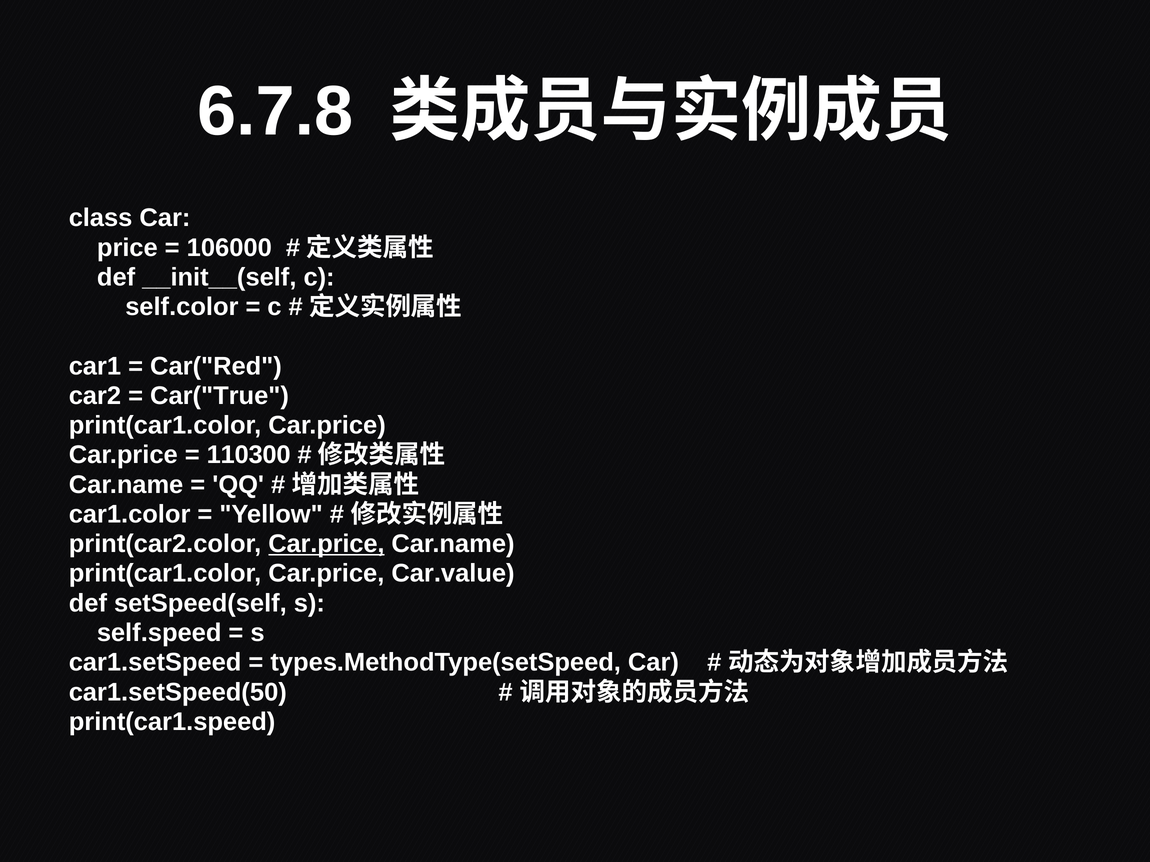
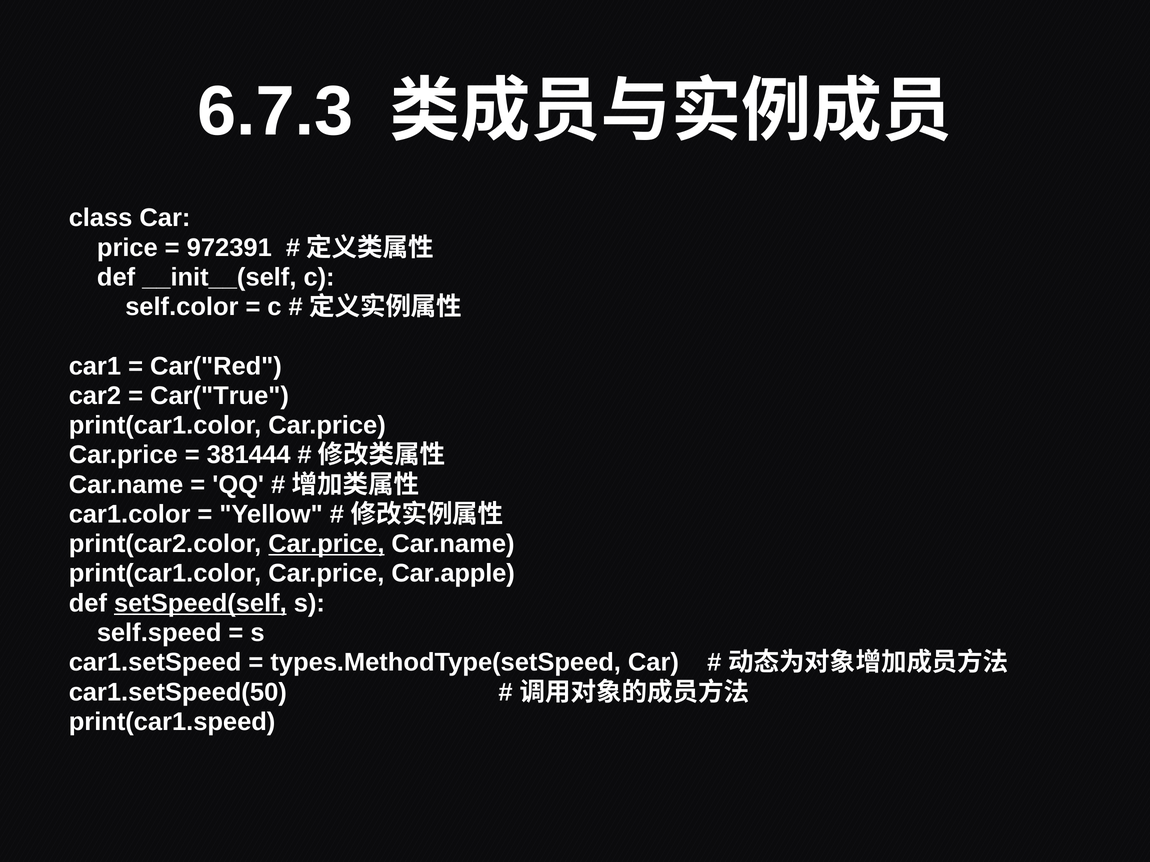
6.7.8: 6.7.8 -> 6.7.3
106000: 106000 -> 972391
110300: 110300 -> 381444
Car.value: Car.value -> Car.apple
setSpeed(self underline: none -> present
